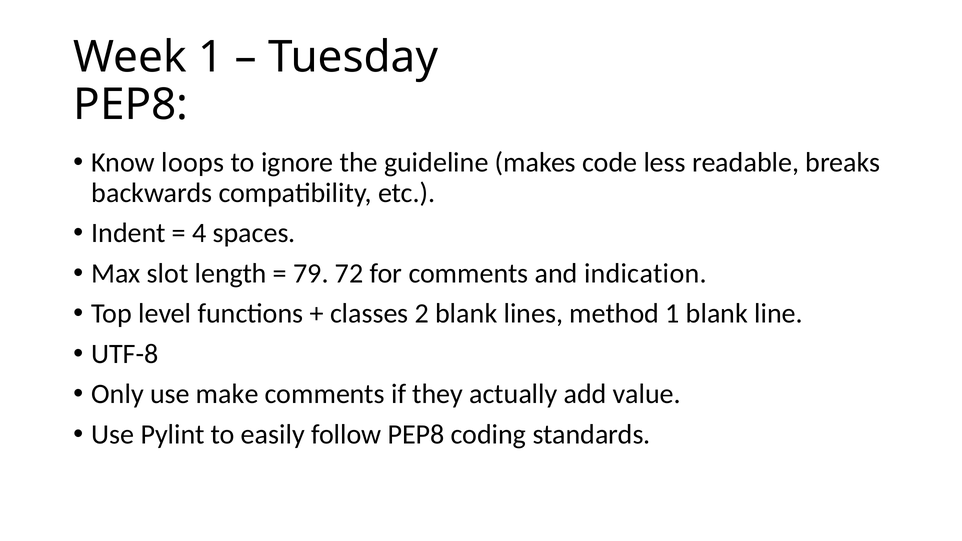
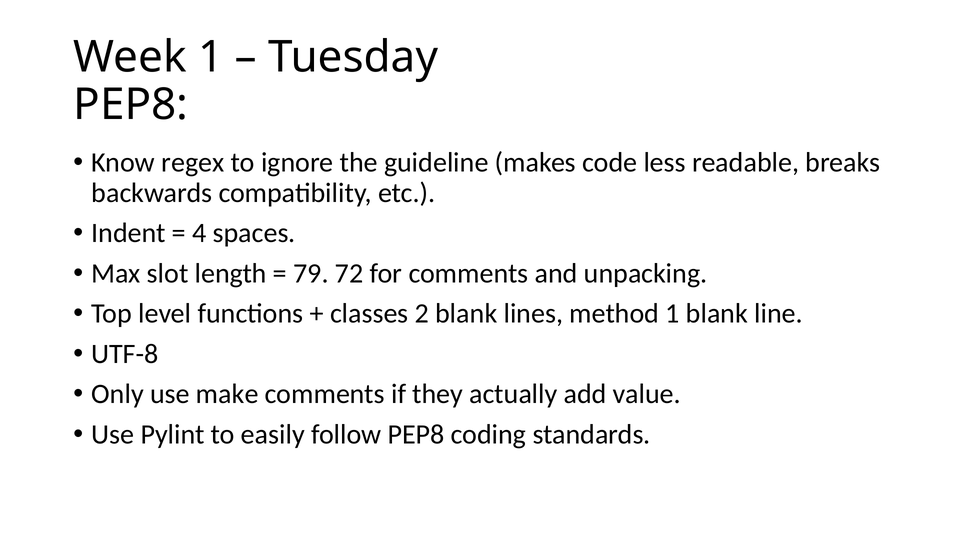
loops: loops -> regex
indication: indication -> unpacking
